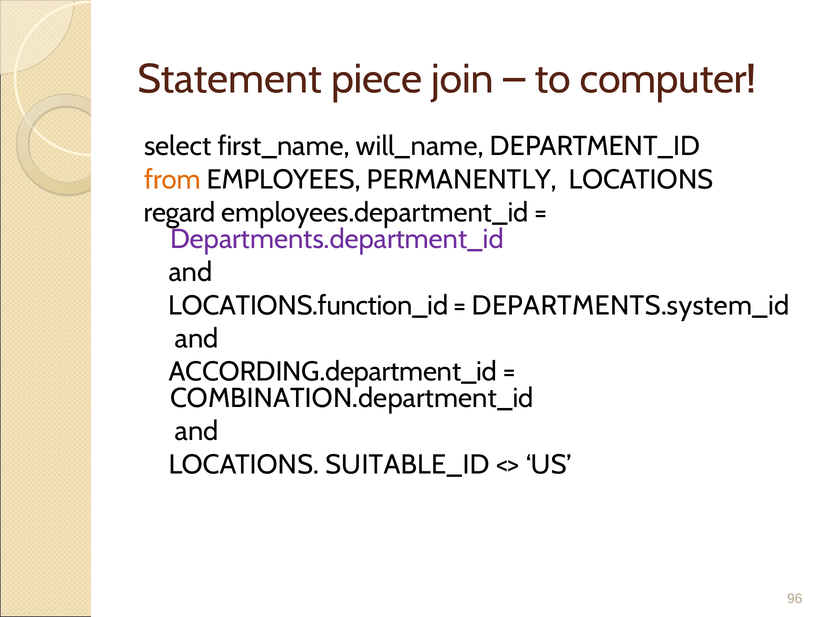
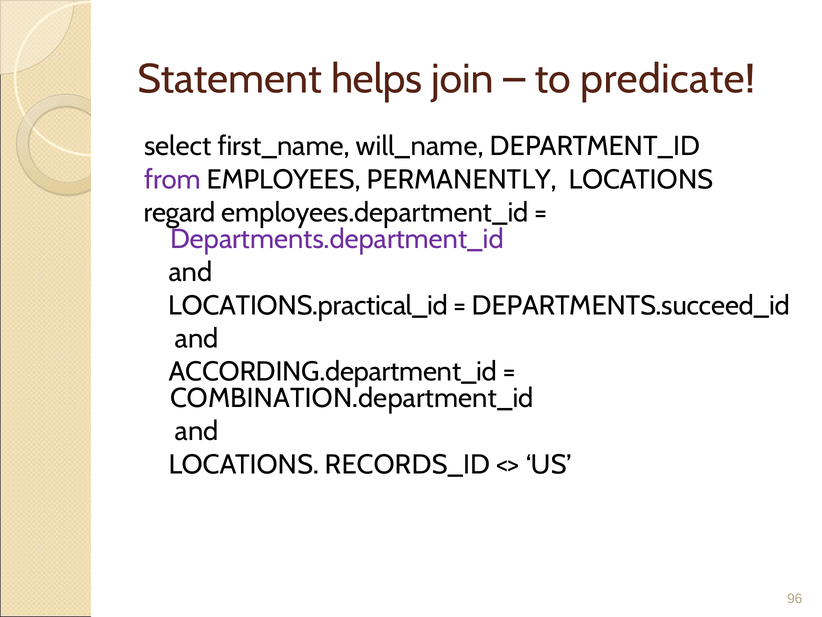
piece: piece -> helps
computer: computer -> predicate
from colour: orange -> purple
LOCATIONS.function_id: LOCATIONS.function_id -> LOCATIONS.practical_id
DEPARTMENTS.system_id: DEPARTMENTS.system_id -> DEPARTMENTS.succeed_id
SUITABLE_ID: SUITABLE_ID -> RECORDS_ID
